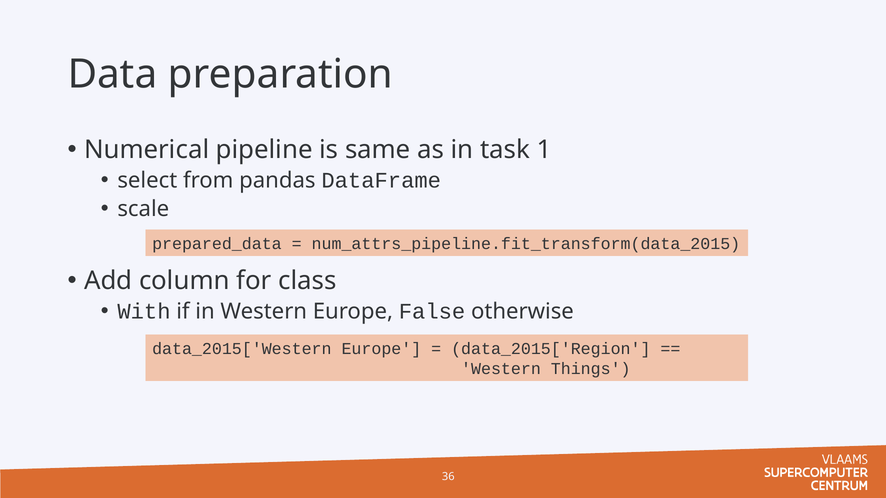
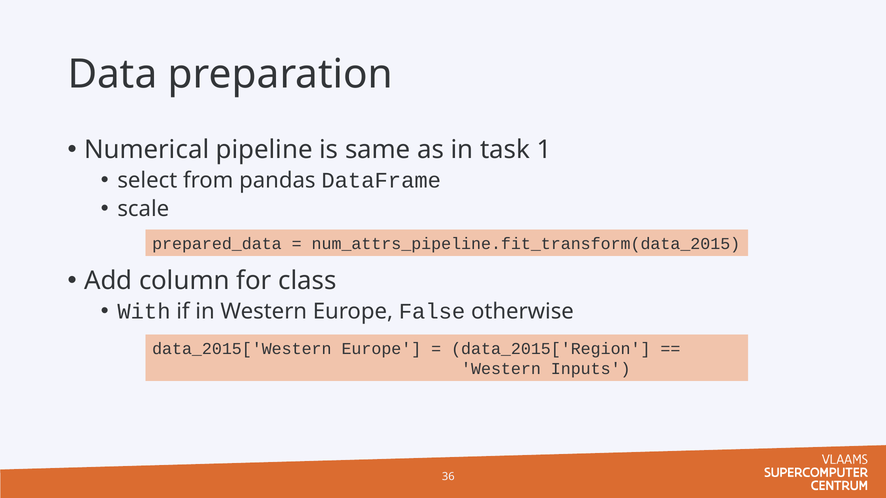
Things: Things -> Inputs
